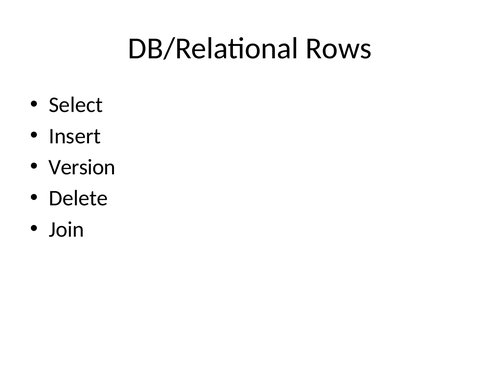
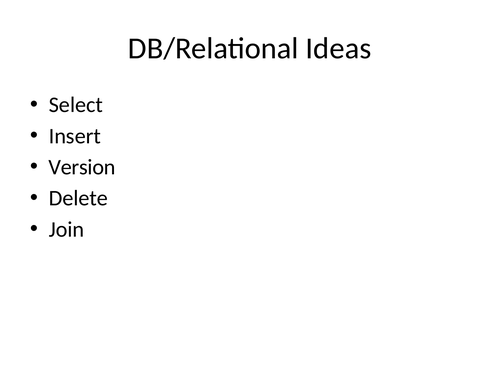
Rows: Rows -> Ideas
